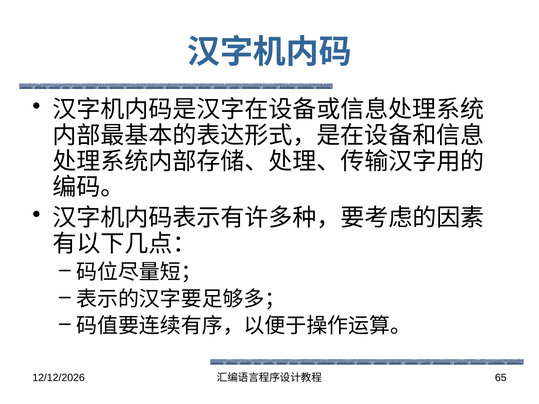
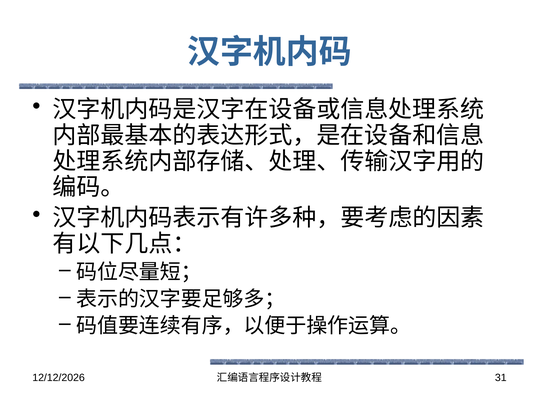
65: 65 -> 31
